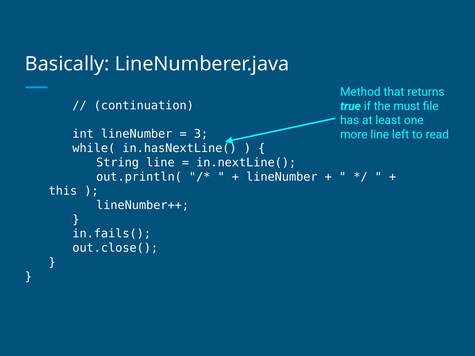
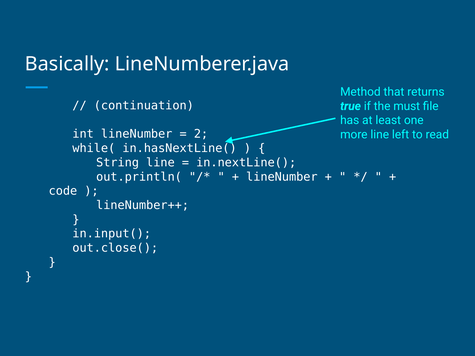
3: 3 -> 2
this: this -> code
in.fails(: in.fails( -> in.input(
